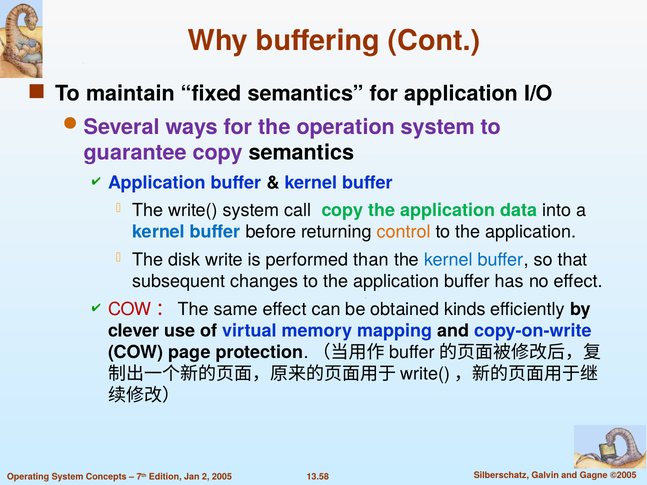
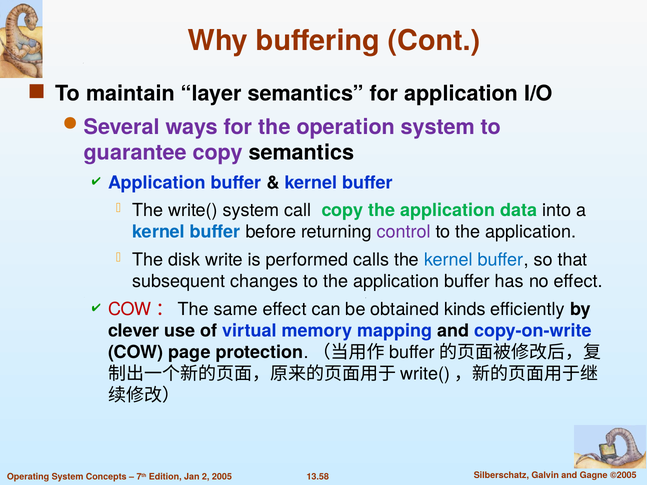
fixed: fixed -> layer
control colour: orange -> purple
than: than -> calls
